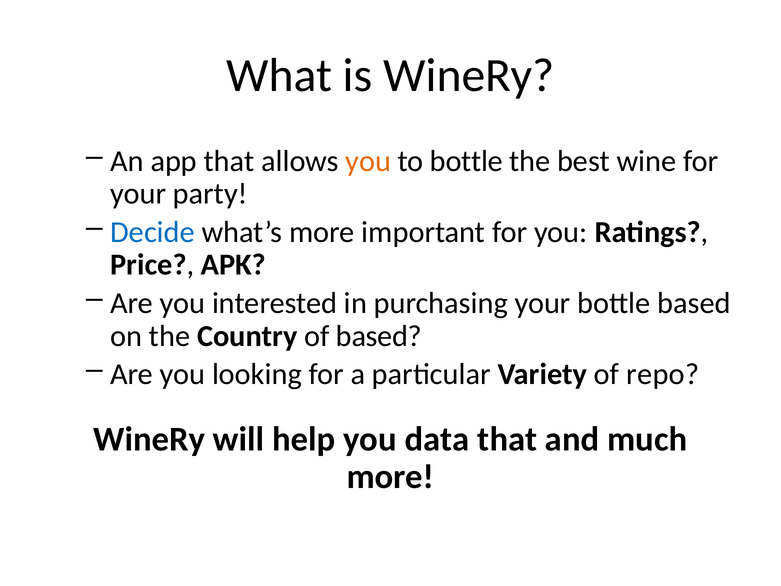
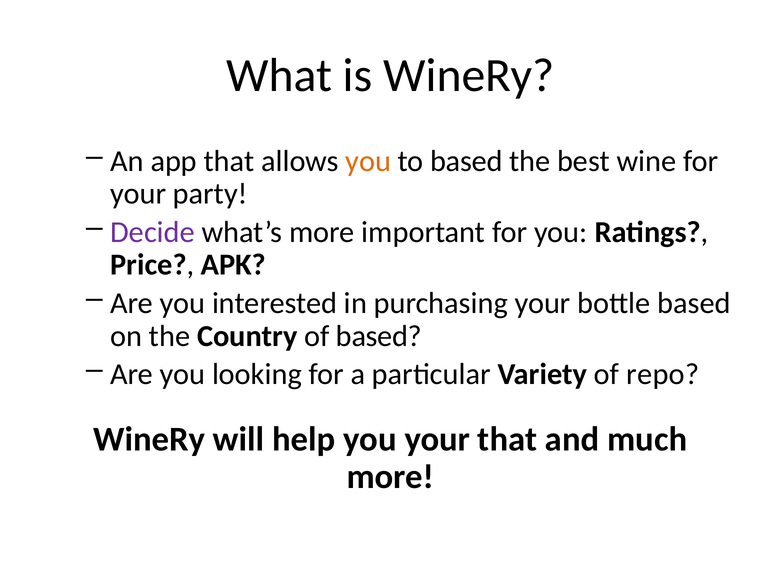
to bottle: bottle -> based
Decide colour: blue -> purple
you data: data -> your
